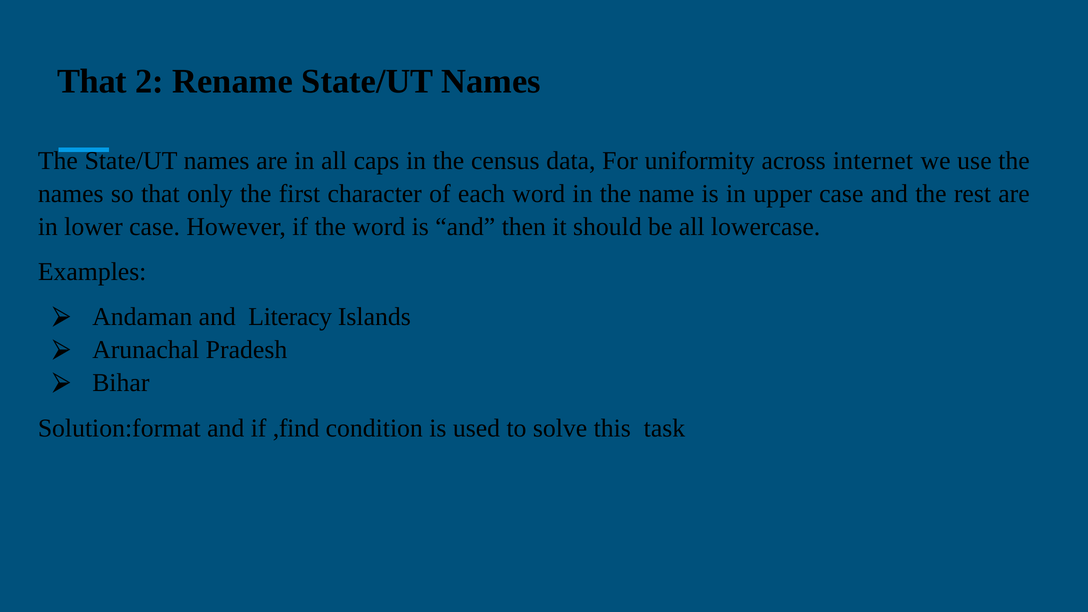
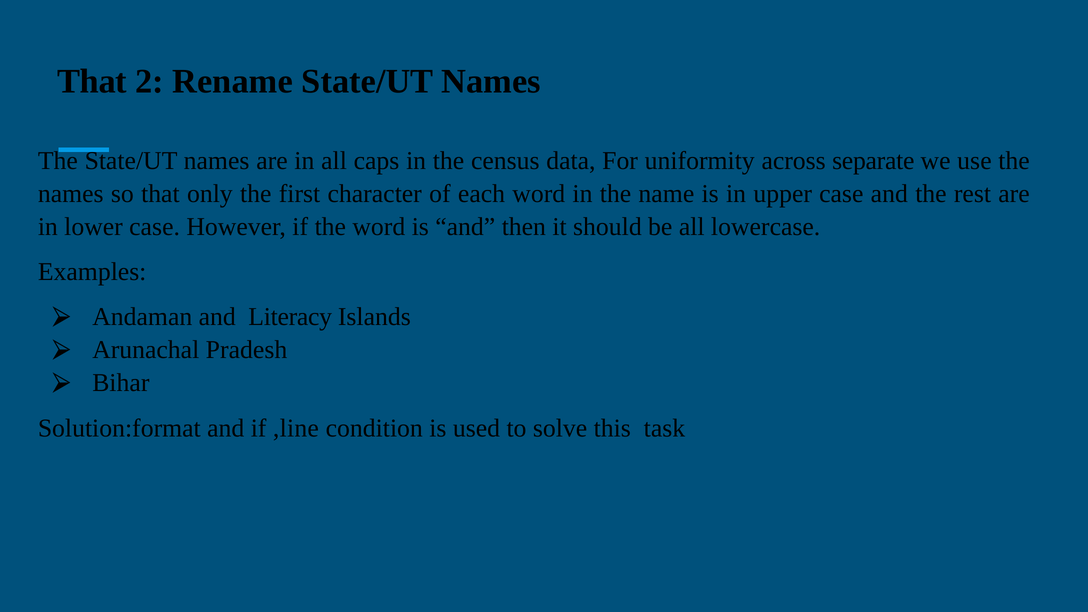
internet: internet -> separate
,find: ,find -> ,line
